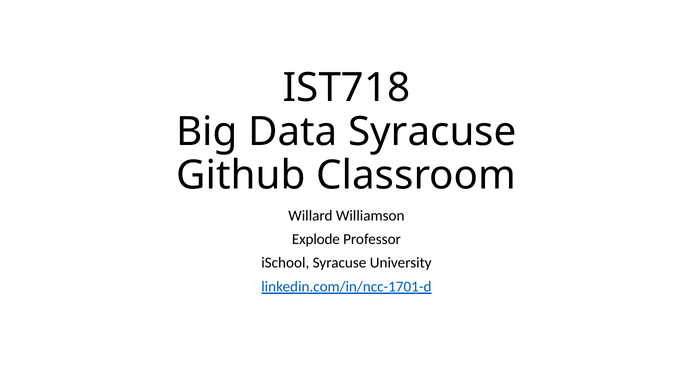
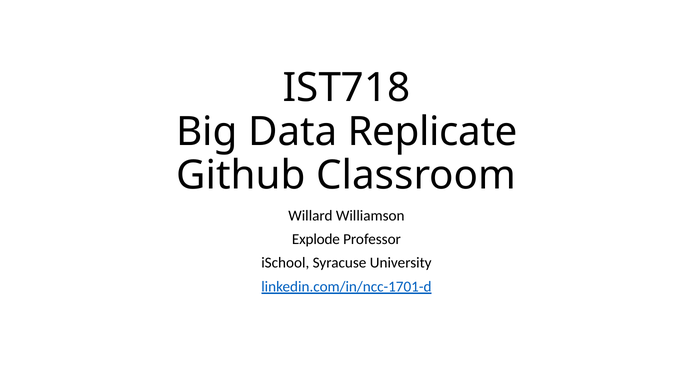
Data Syracuse: Syracuse -> Replicate
